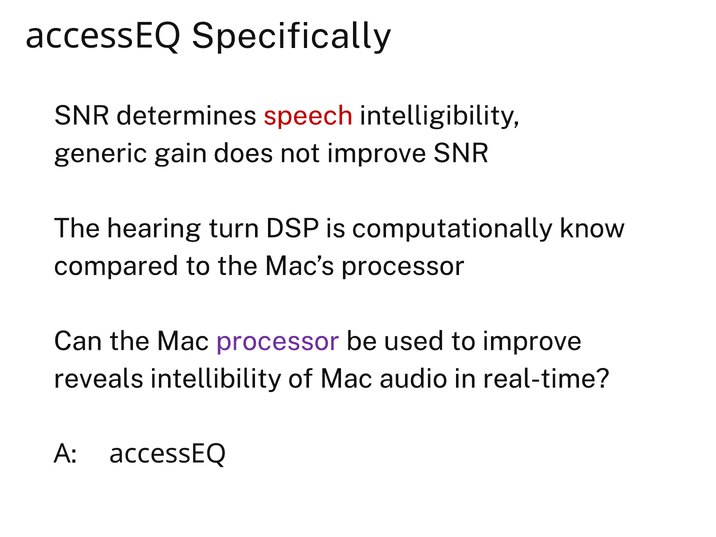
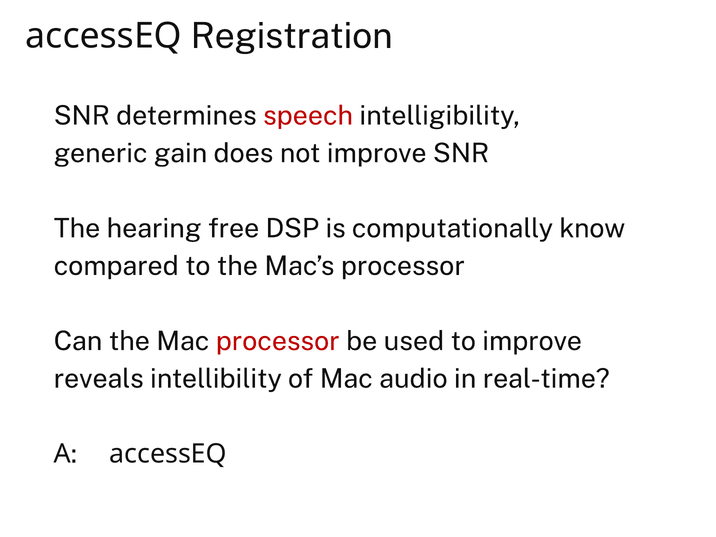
Specifically: Specifically -> Registration
turn: turn -> free
processor at (278, 341) colour: purple -> red
